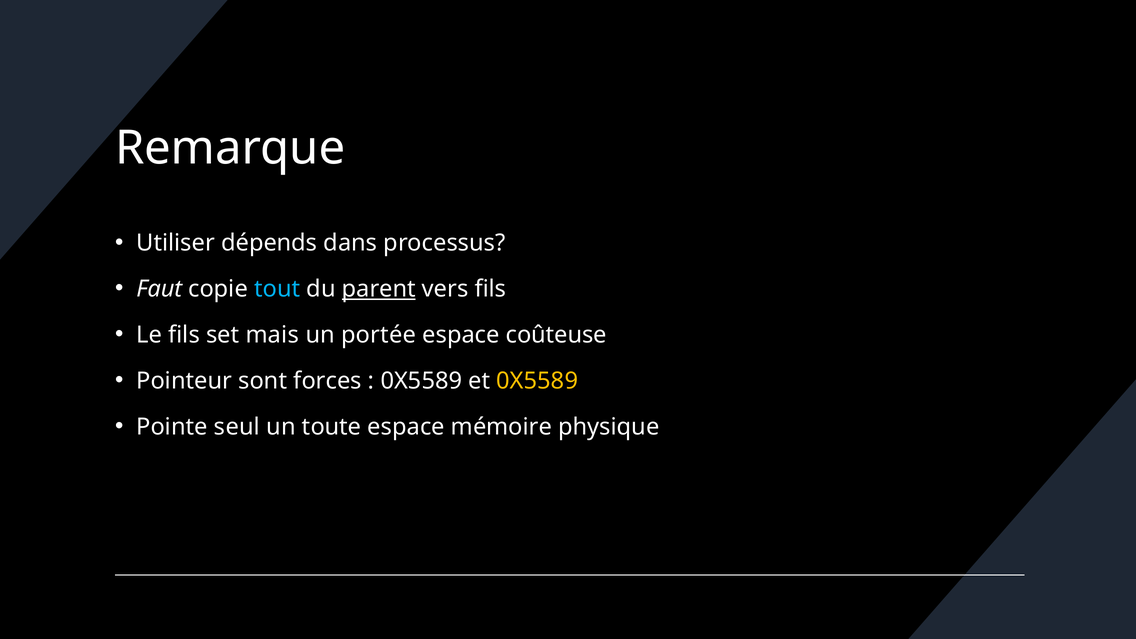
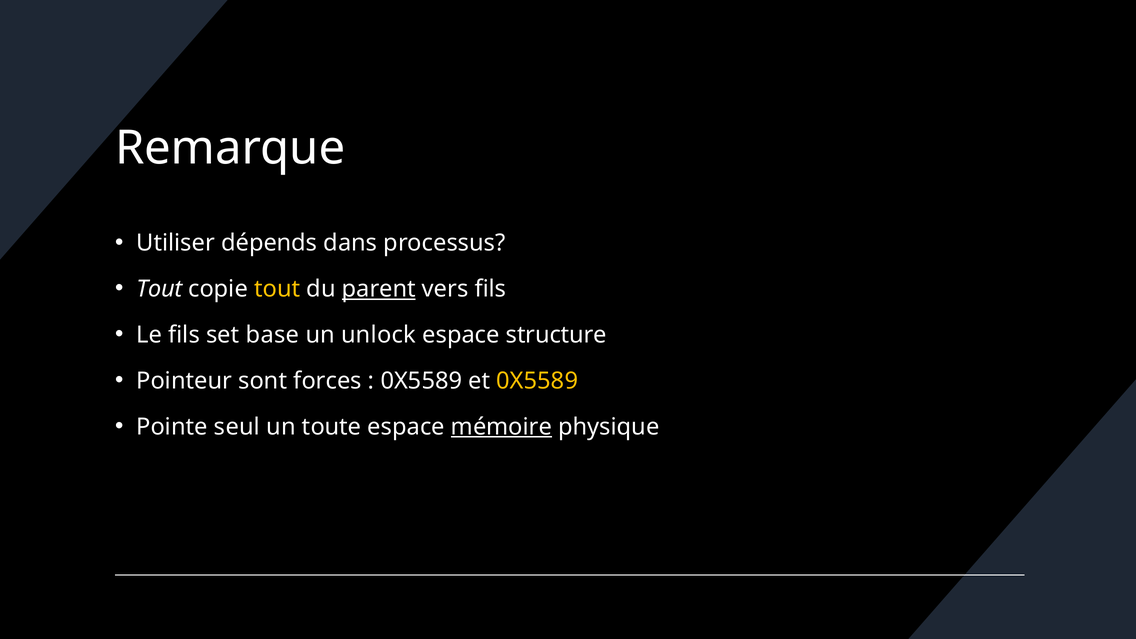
Faut at (159, 289): Faut -> Tout
tout at (277, 289) colour: light blue -> yellow
mais: mais -> base
portée: portée -> unlock
coûteuse: coûteuse -> structure
mémoire underline: none -> present
